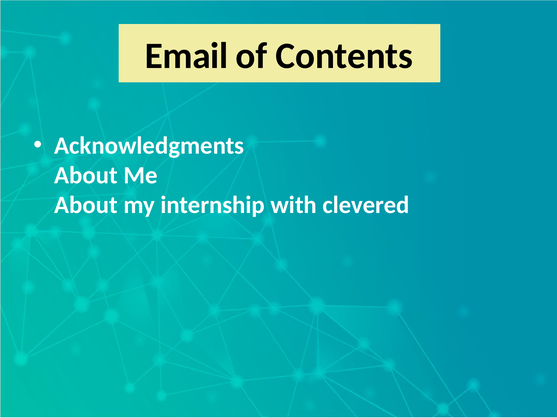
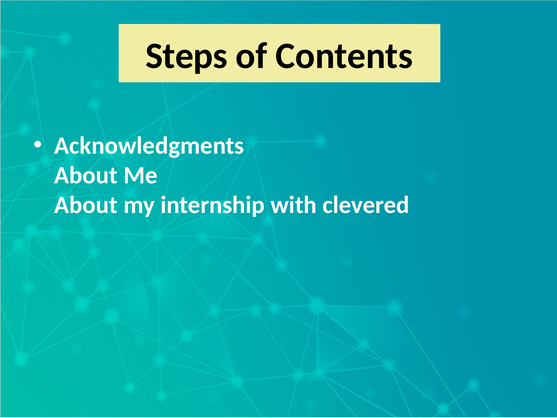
Email: Email -> Steps
